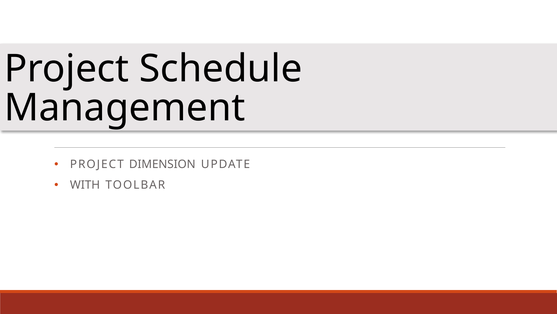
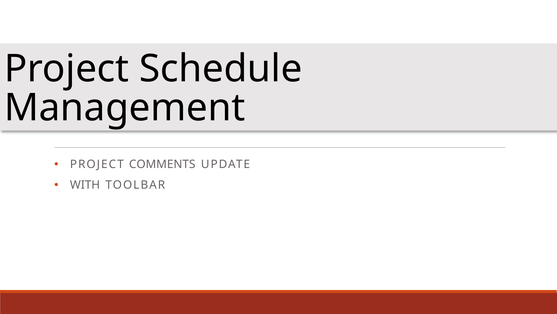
DIMENSION: DIMENSION -> COMMENTS
